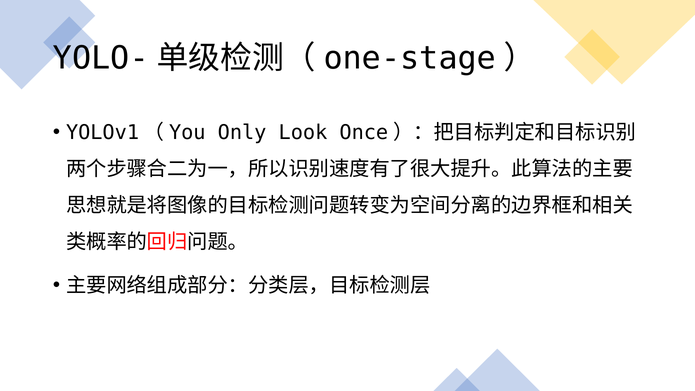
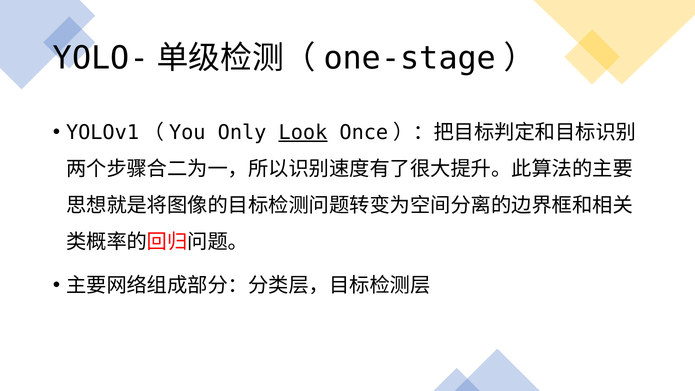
Look underline: none -> present
